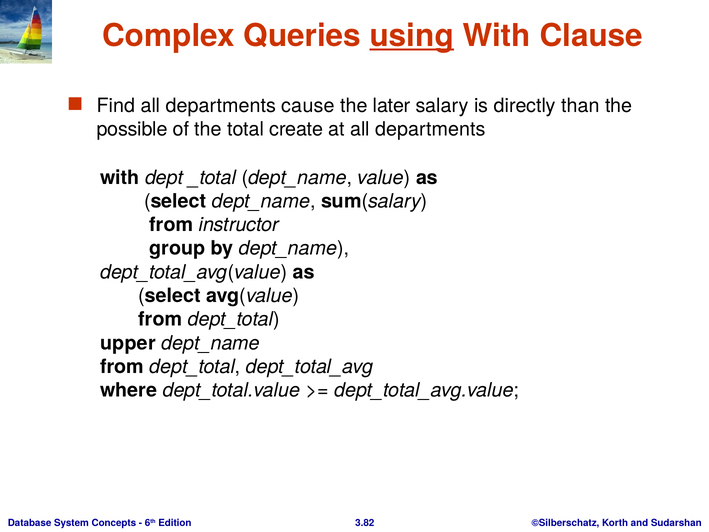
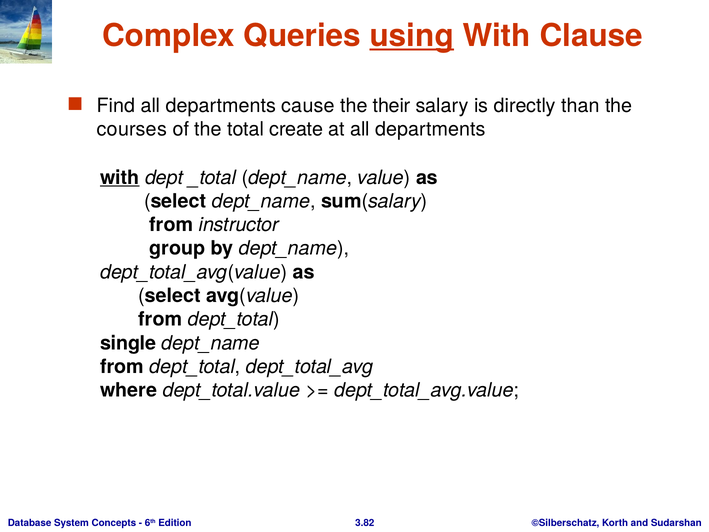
later: later -> their
possible: possible -> courses
with at (120, 177) underline: none -> present
upper: upper -> single
